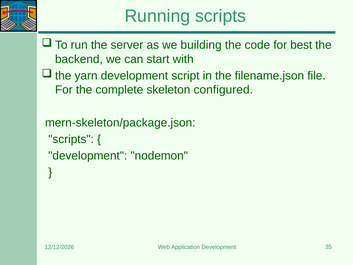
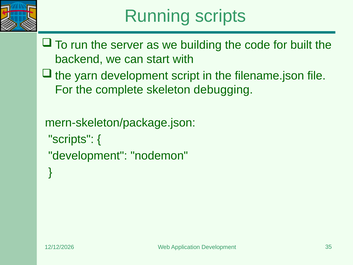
best: best -> built
configured: configured -> debugging
